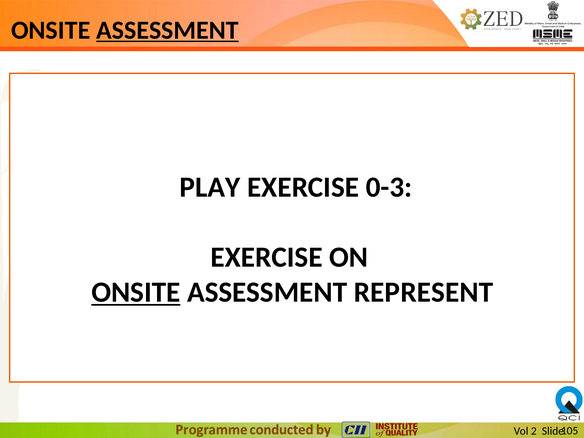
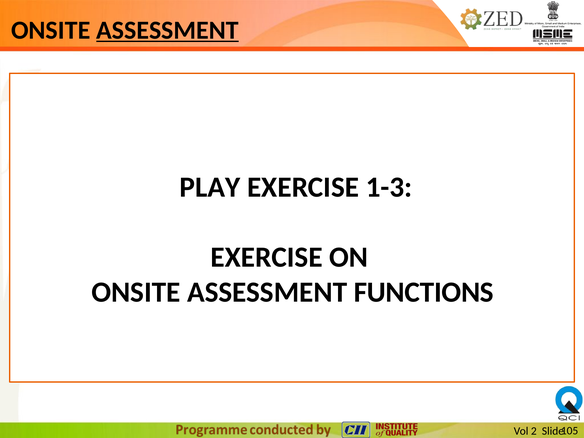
0-3: 0-3 -> 1-3
ONSITE at (136, 292) underline: present -> none
REPRESENT: REPRESENT -> FUNCTIONS
